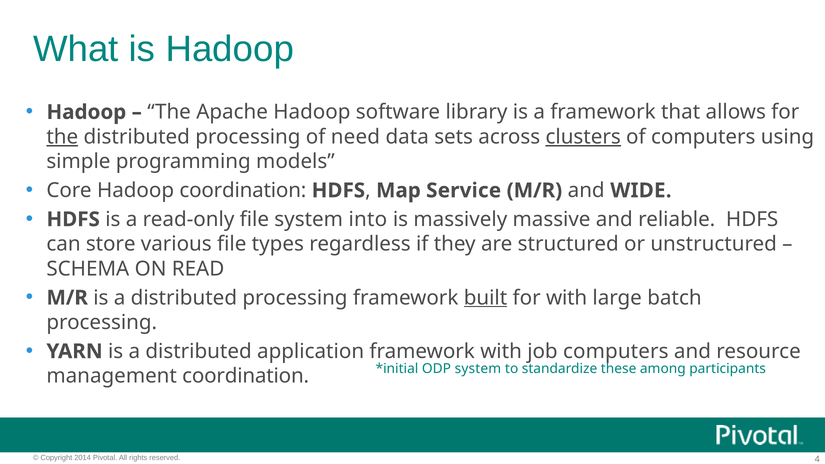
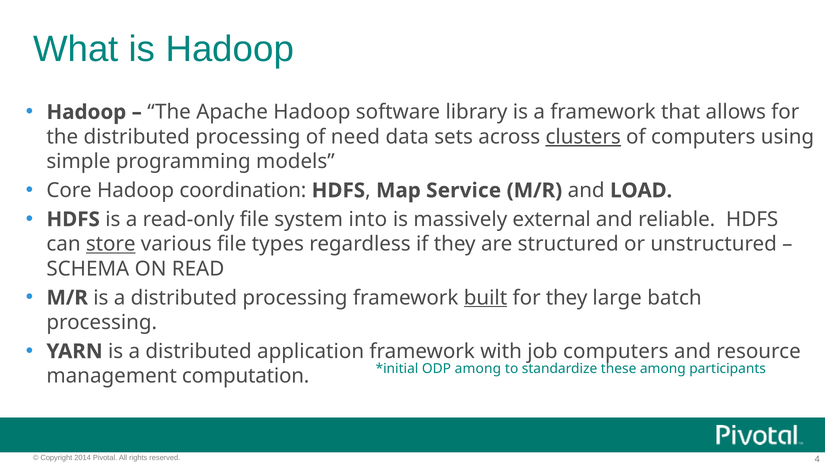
the at (62, 137) underline: present -> none
WIDE: WIDE -> LOAD
massive: massive -> external
store underline: none -> present
for with: with -> they
management coordination: coordination -> computation
ODP system: system -> among
